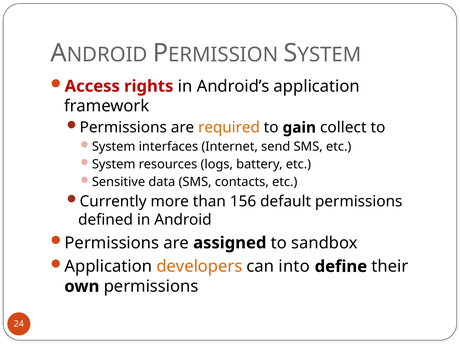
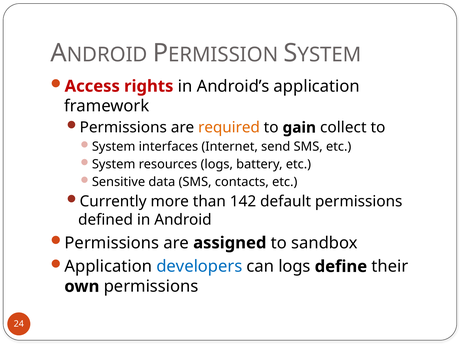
156: 156 -> 142
developers colour: orange -> blue
can into: into -> logs
